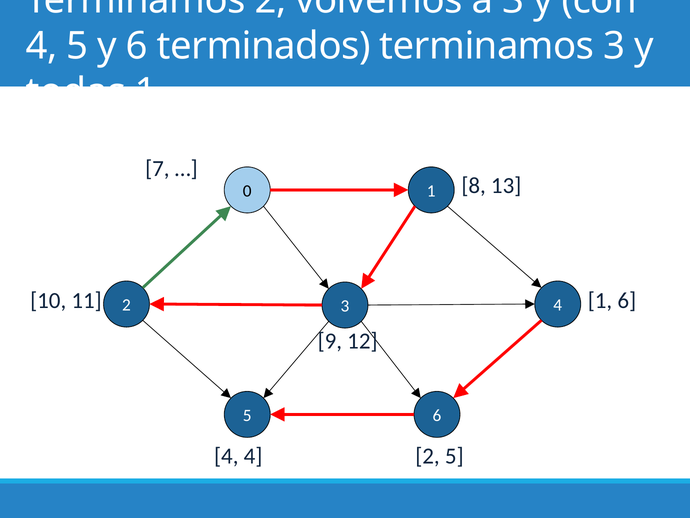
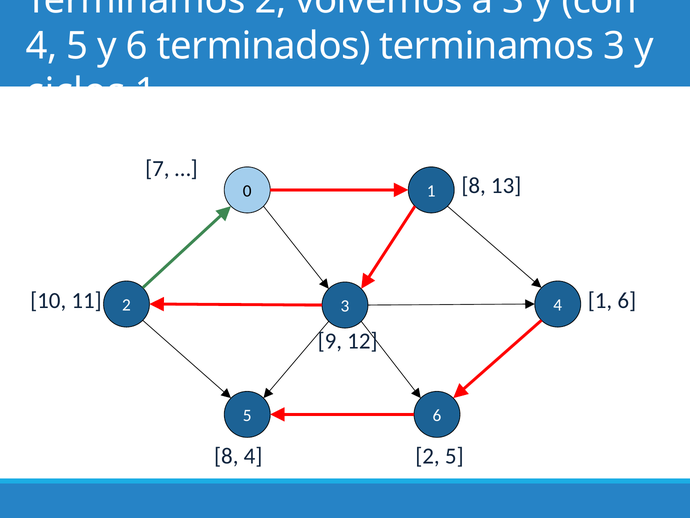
todas: todas -> ciclos
4 at (226, 456): 4 -> 8
